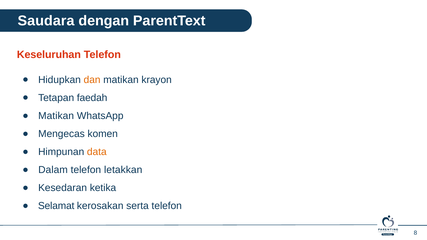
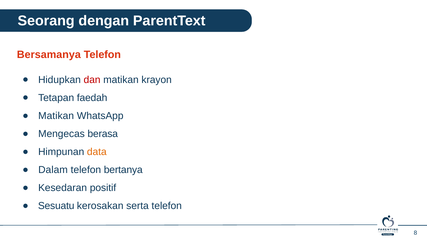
Saudara: Saudara -> Seorang
Keseluruhan: Keseluruhan -> Bersamanya
dan colour: orange -> red
komen: komen -> berasa
letakkan: letakkan -> bertanya
ketika: ketika -> positif
Selamat: Selamat -> Sesuatu
